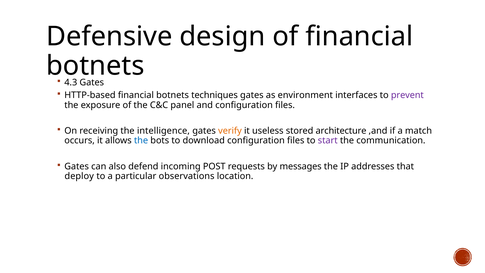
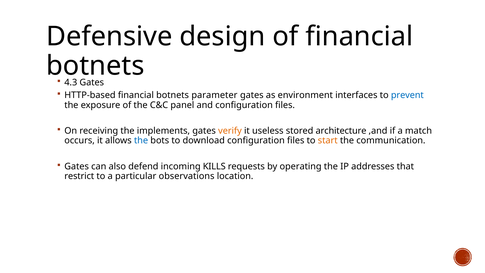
techniques: techniques -> parameter
prevent colour: purple -> blue
intelligence: intelligence -> implements
start colour: purple -> orange
POST: POST -> KILLS
messages: messages -> operating
deploy: deploy -> restrict
